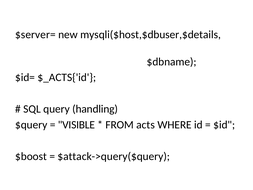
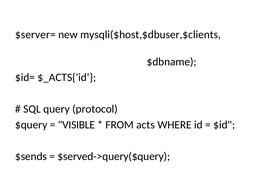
mysqli($host,$dbuser,$details: mysqli($host,$dbuser,$details -> mysqli($host,$dbuser,$clients
handling: handling -> protocol
$boost: $boost -> $sends
$attack->query($query: $attack->query($query -> $served->query($query
